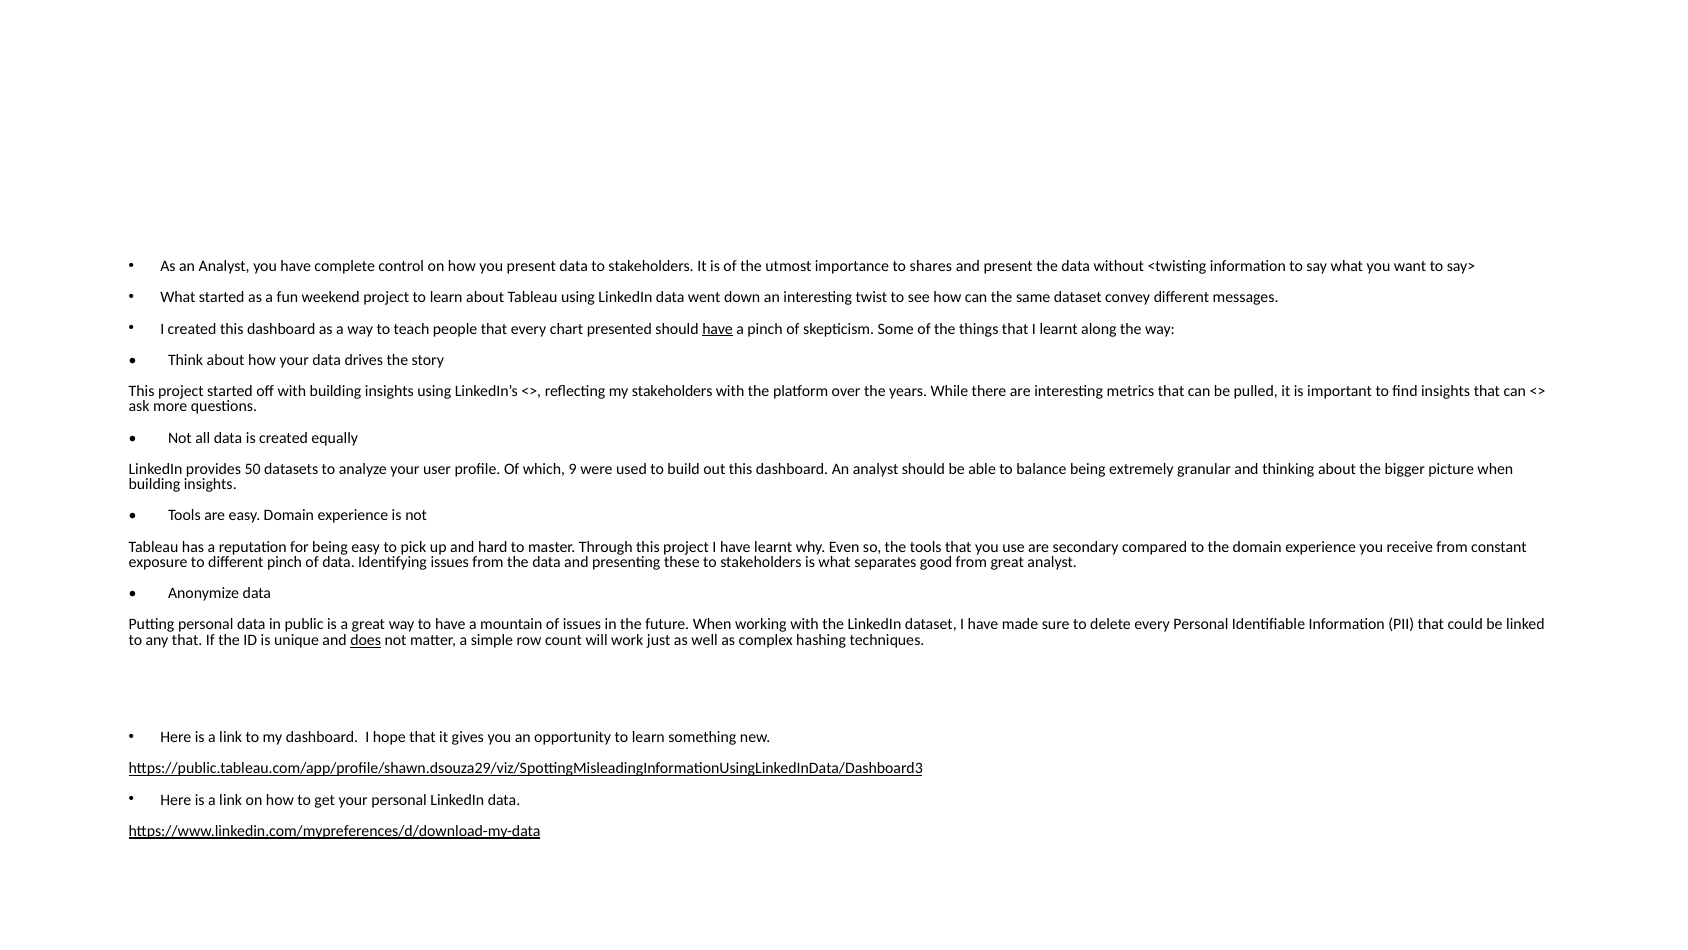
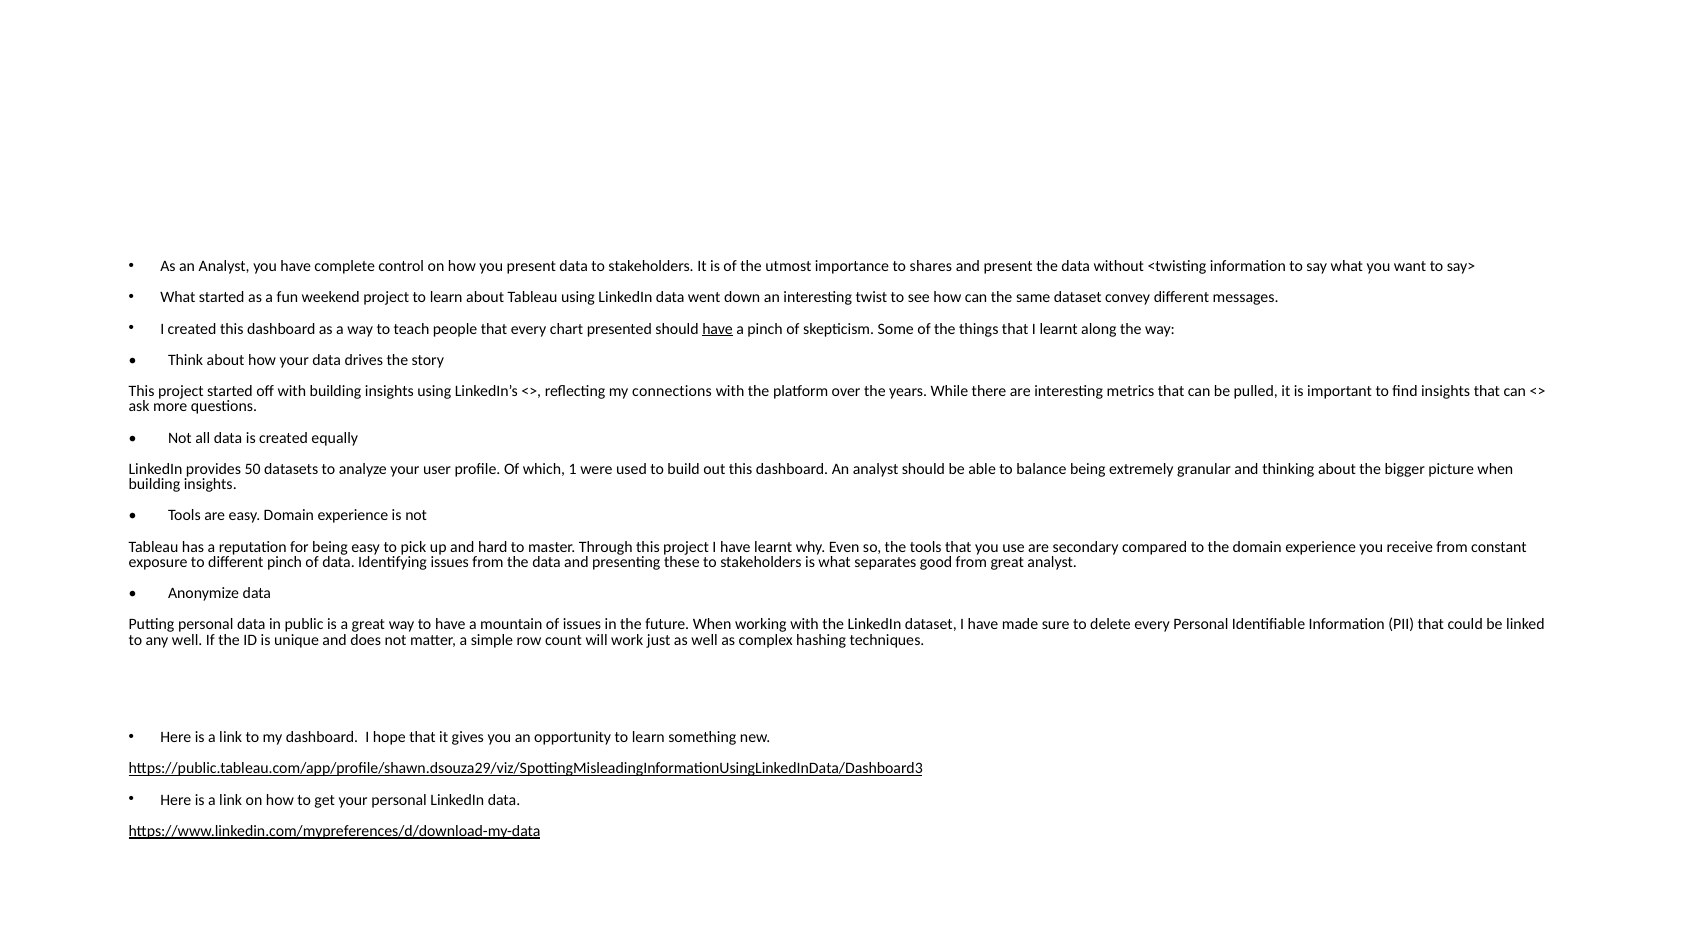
my stakeholders: stakeholders -> connections
9: 9 -> 1
any that: that -> well
does underline: present -> none
